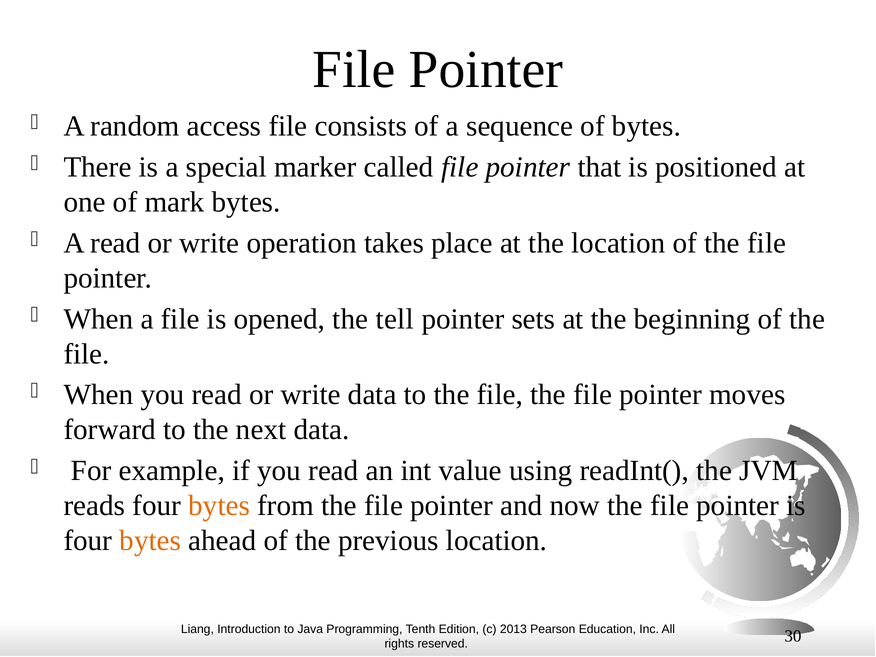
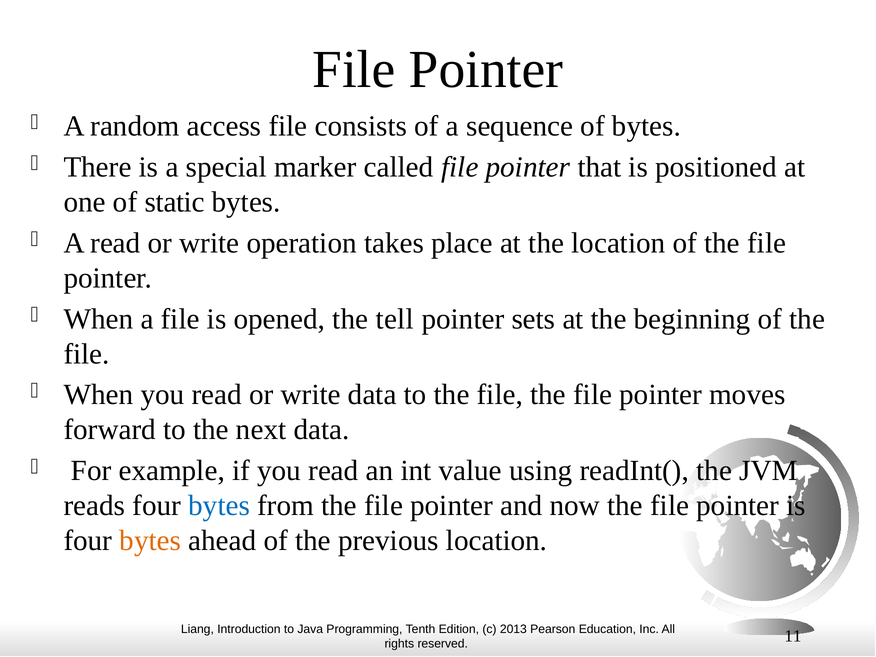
mark: mark -> static
bytes at (219, 506) colour: orange -> blue
30: 30 -> 11
